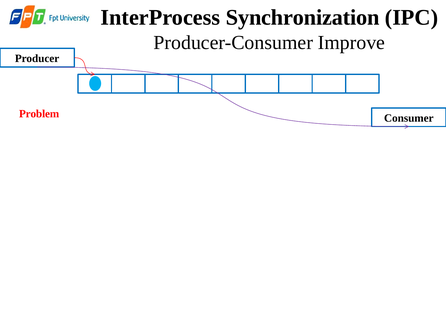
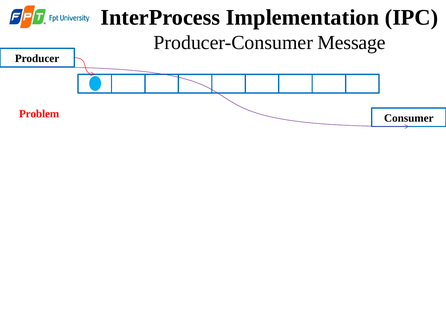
Synchronization: Synchronization -> Implementation
Improve: Improve -> Message
